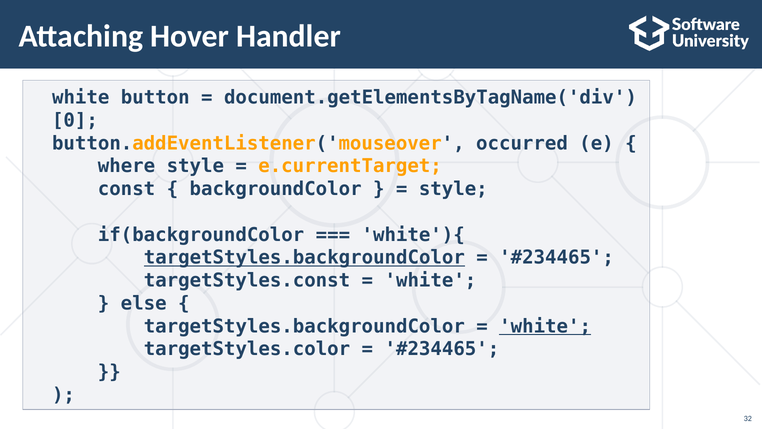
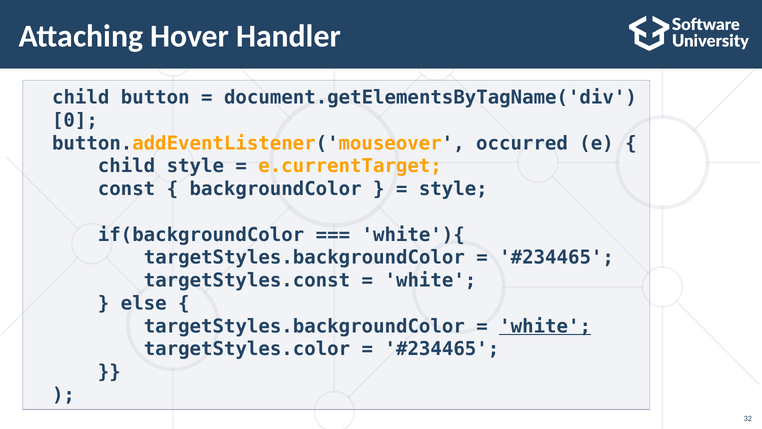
white at (81, 97): white -> child
where at (127, 166): where -> child
targetStyles.backgroundColor at (304, 257) underline: present -> none
